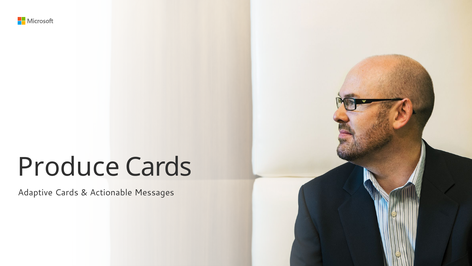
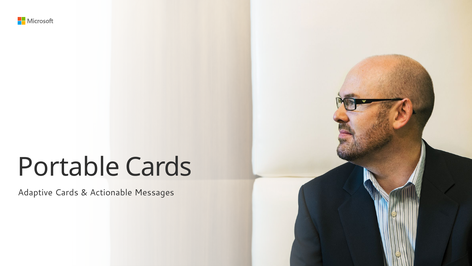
Produce: Produce -> Portable
